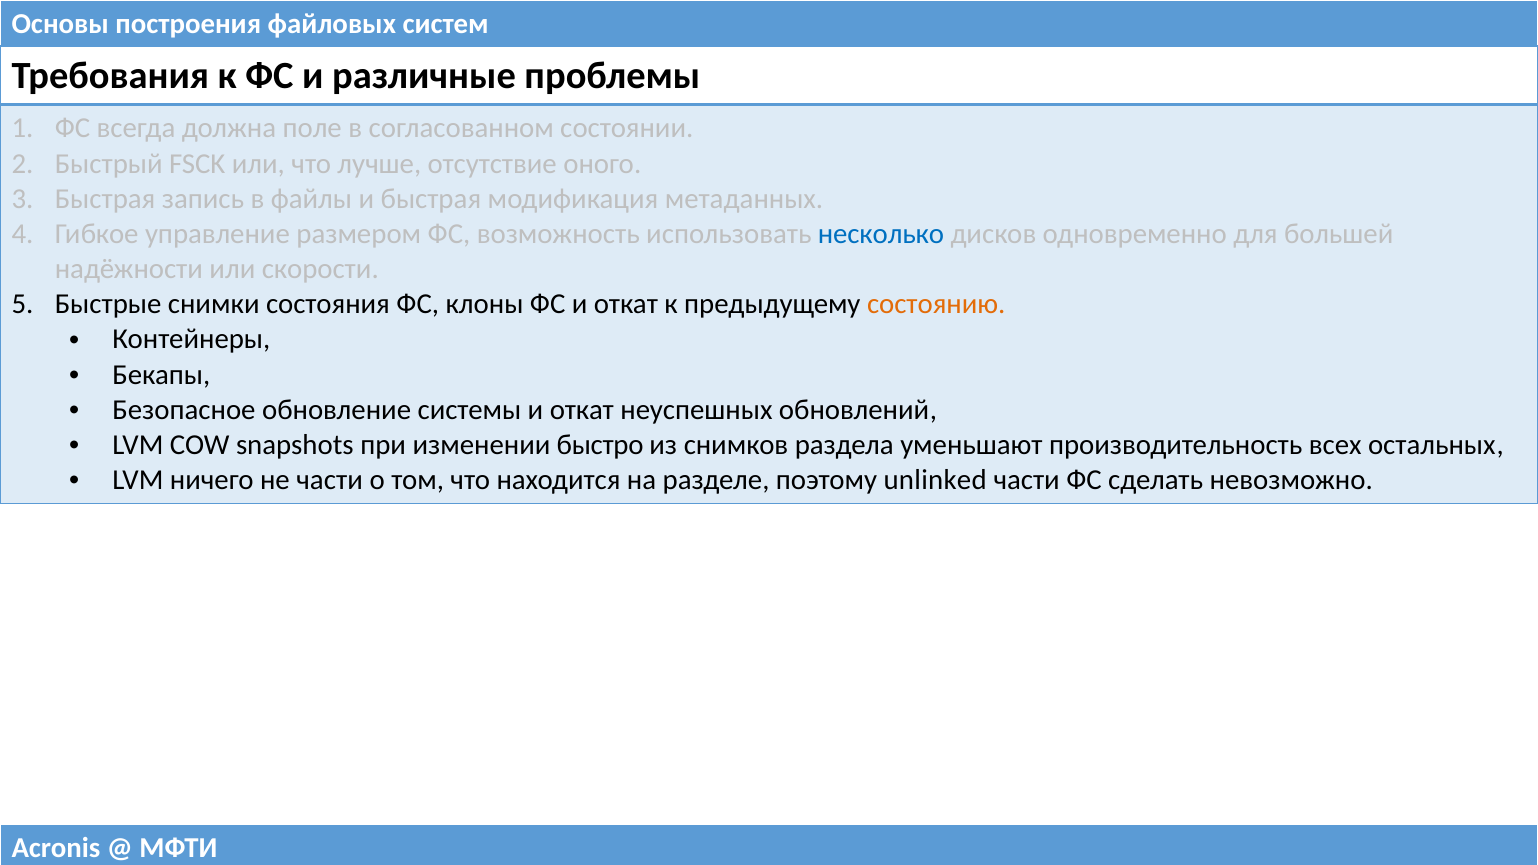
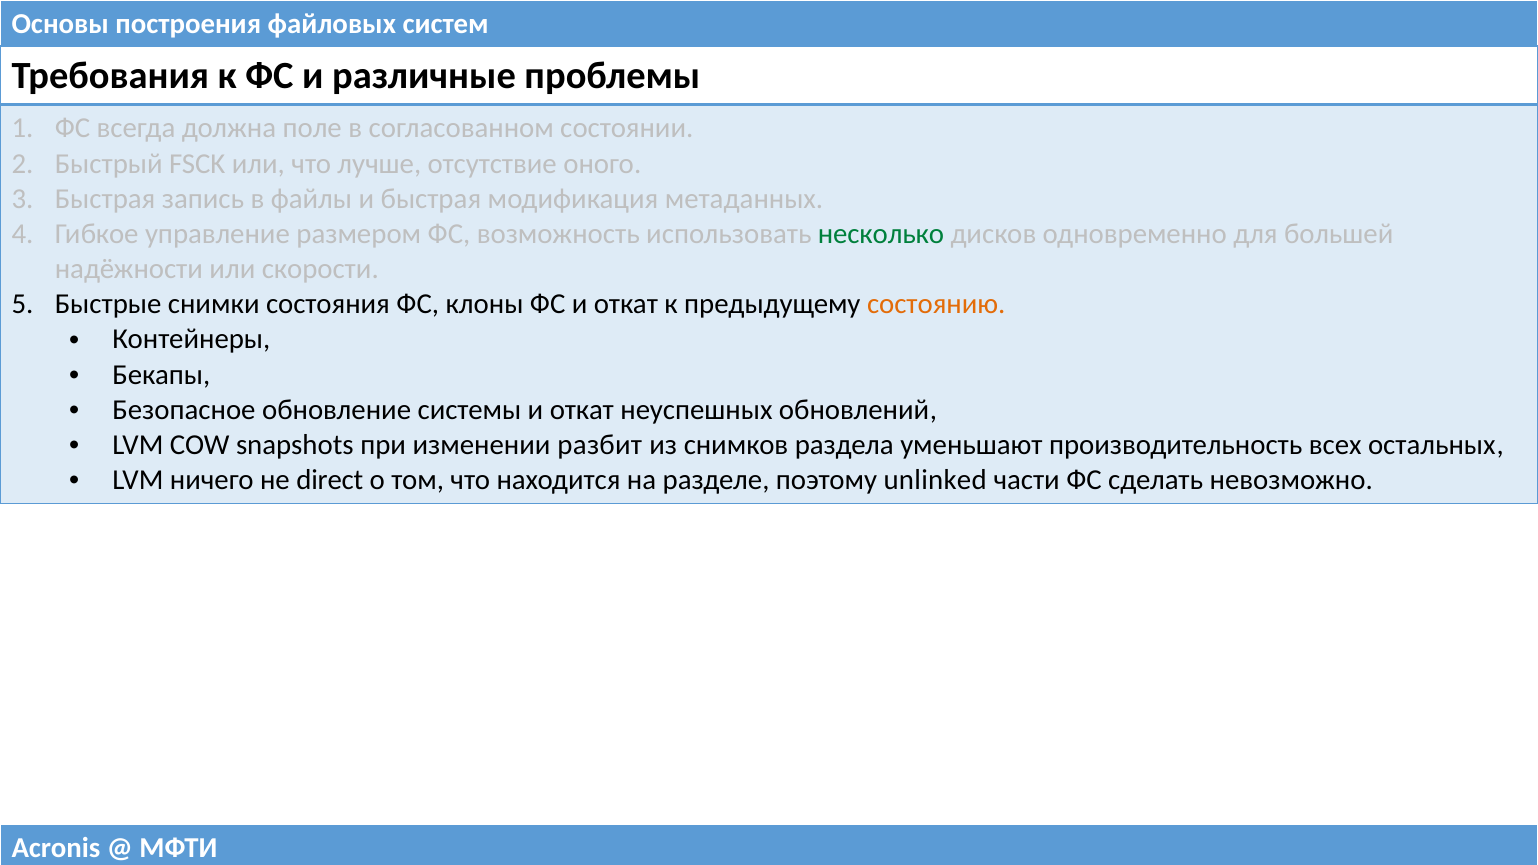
несколько colour: blue -> green
быстро: быстро -> разбит
не части: части -> direct
